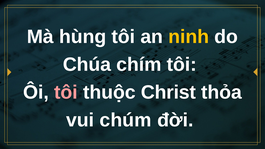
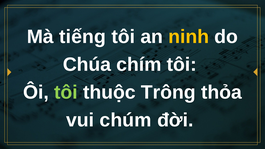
hùng: hùng -> tiếng
tôi at (66, 92) colour: pink -> light green
Christ: Christ -> Trông
